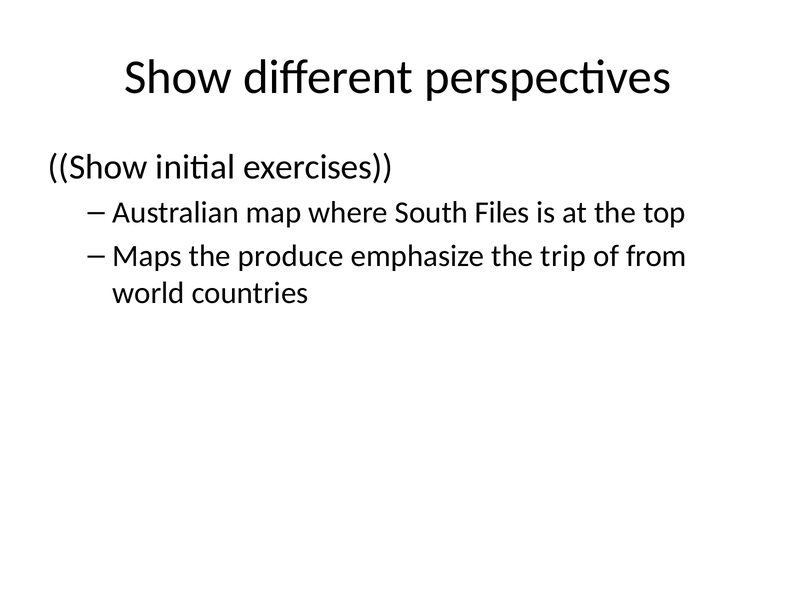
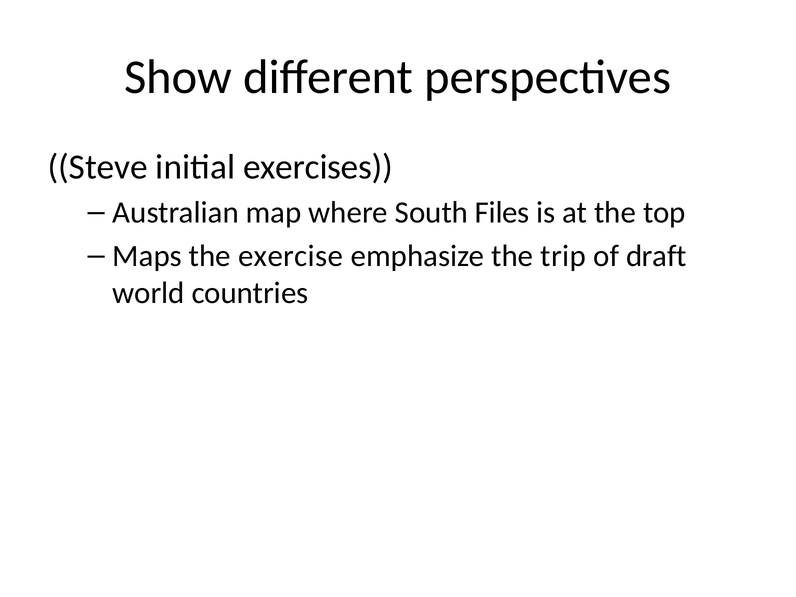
Show at (98, 167): Show -> Steve
produce: produce -> exercise
from: from -> draft
